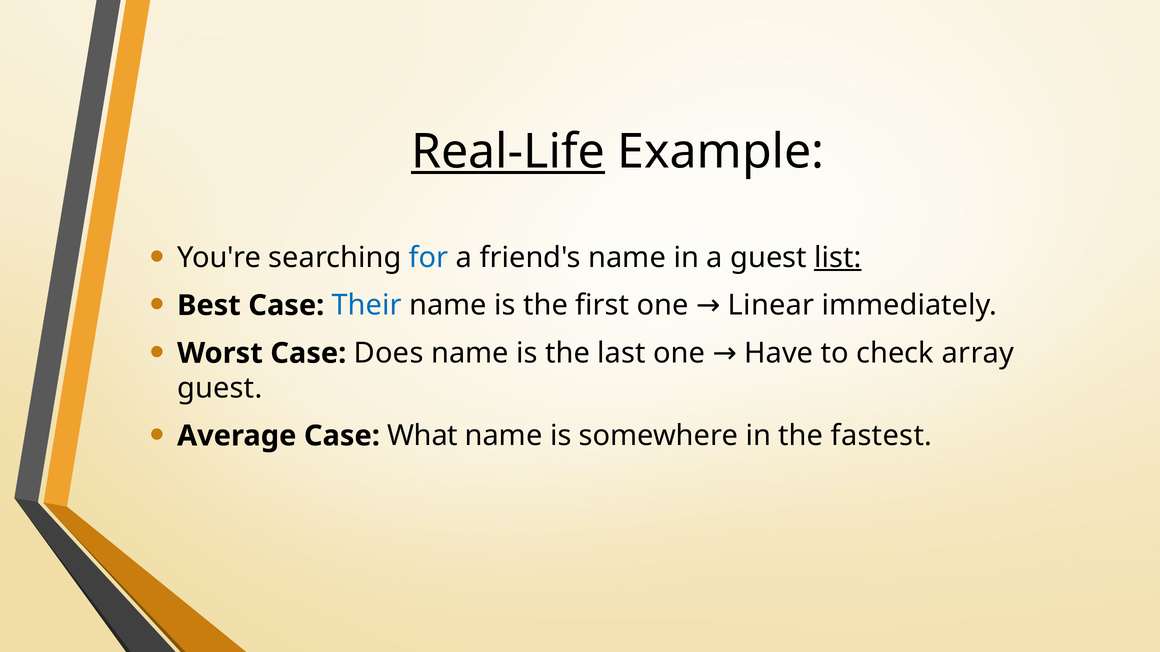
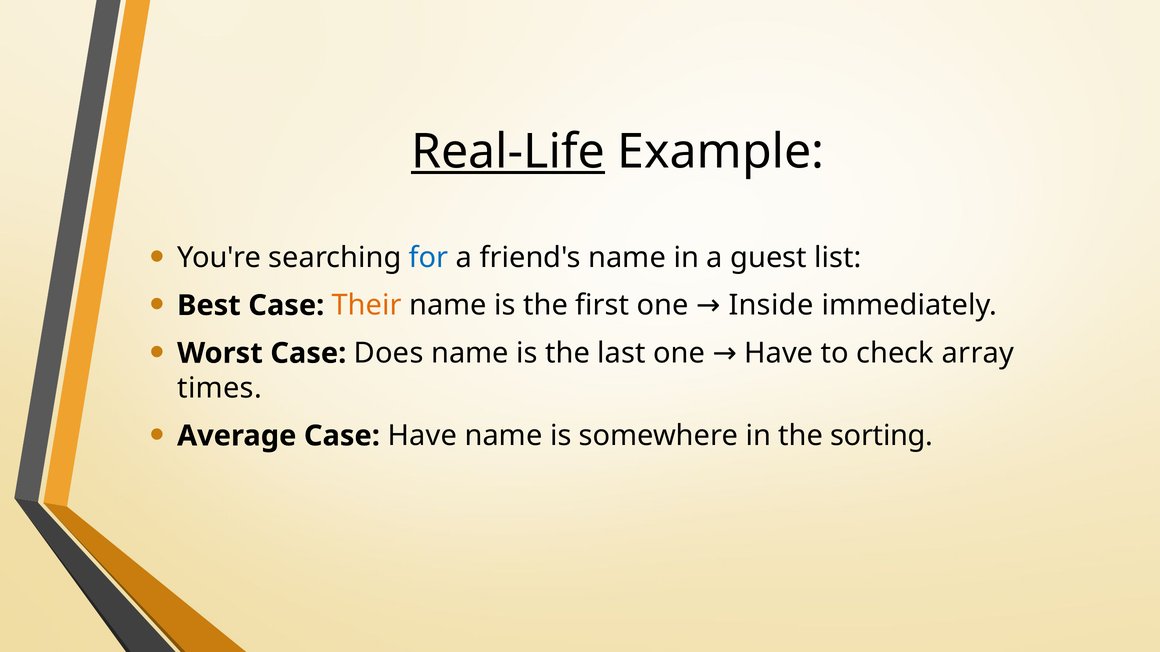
list underline: present -> none
Their colour: blue -> orange
Linear: Linear -> Inside
guest at (220, 388): guest -> times
Case What: What -> Have
fastest: fastest -> sorting
